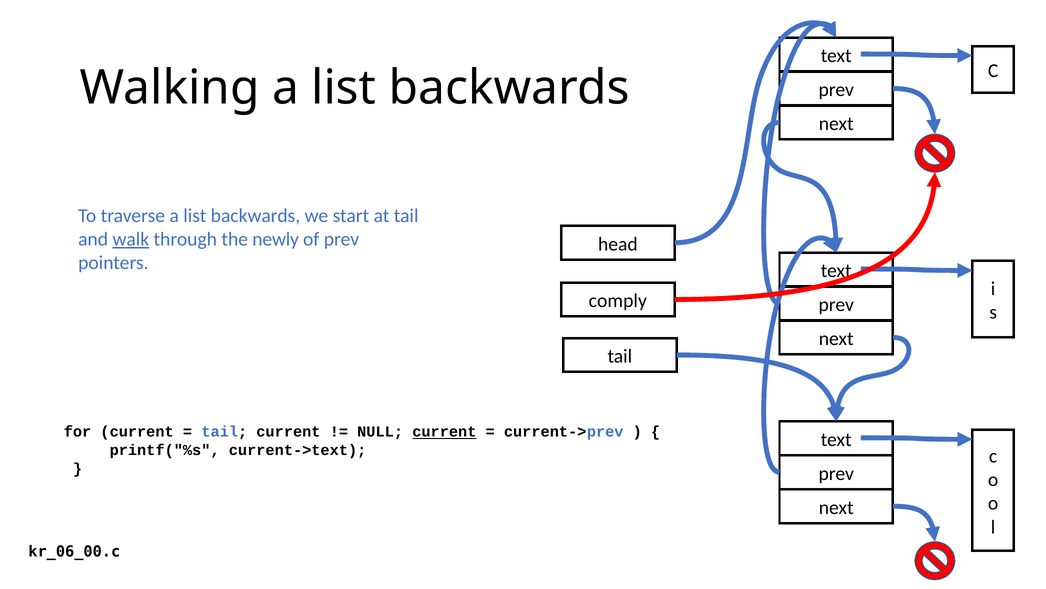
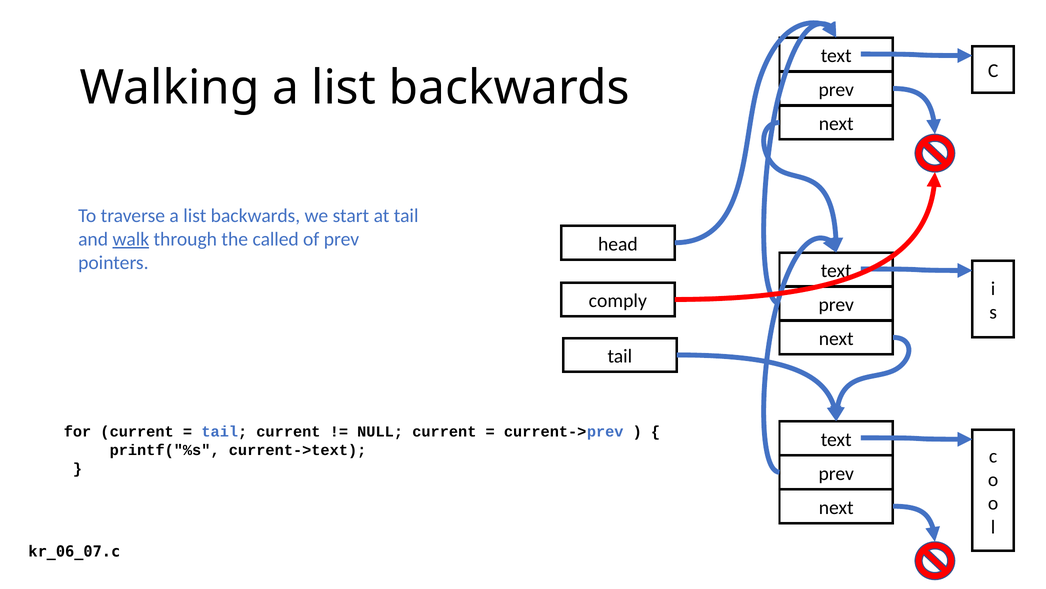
newly: newly -> called
current at (444, 431) underline: present -> none
kr_06_00.c: kr_06_00.c -> kr_06_07.c
